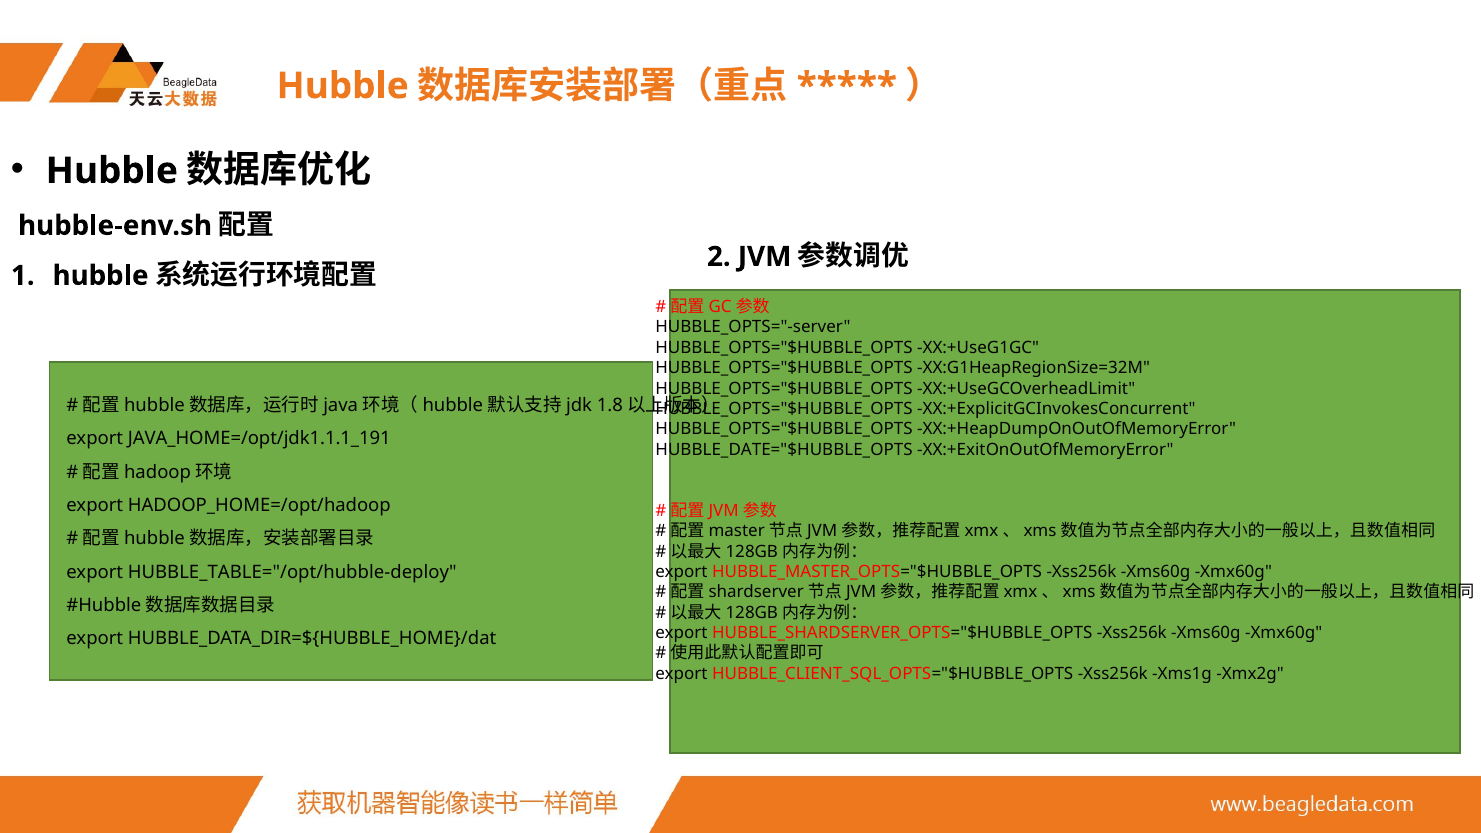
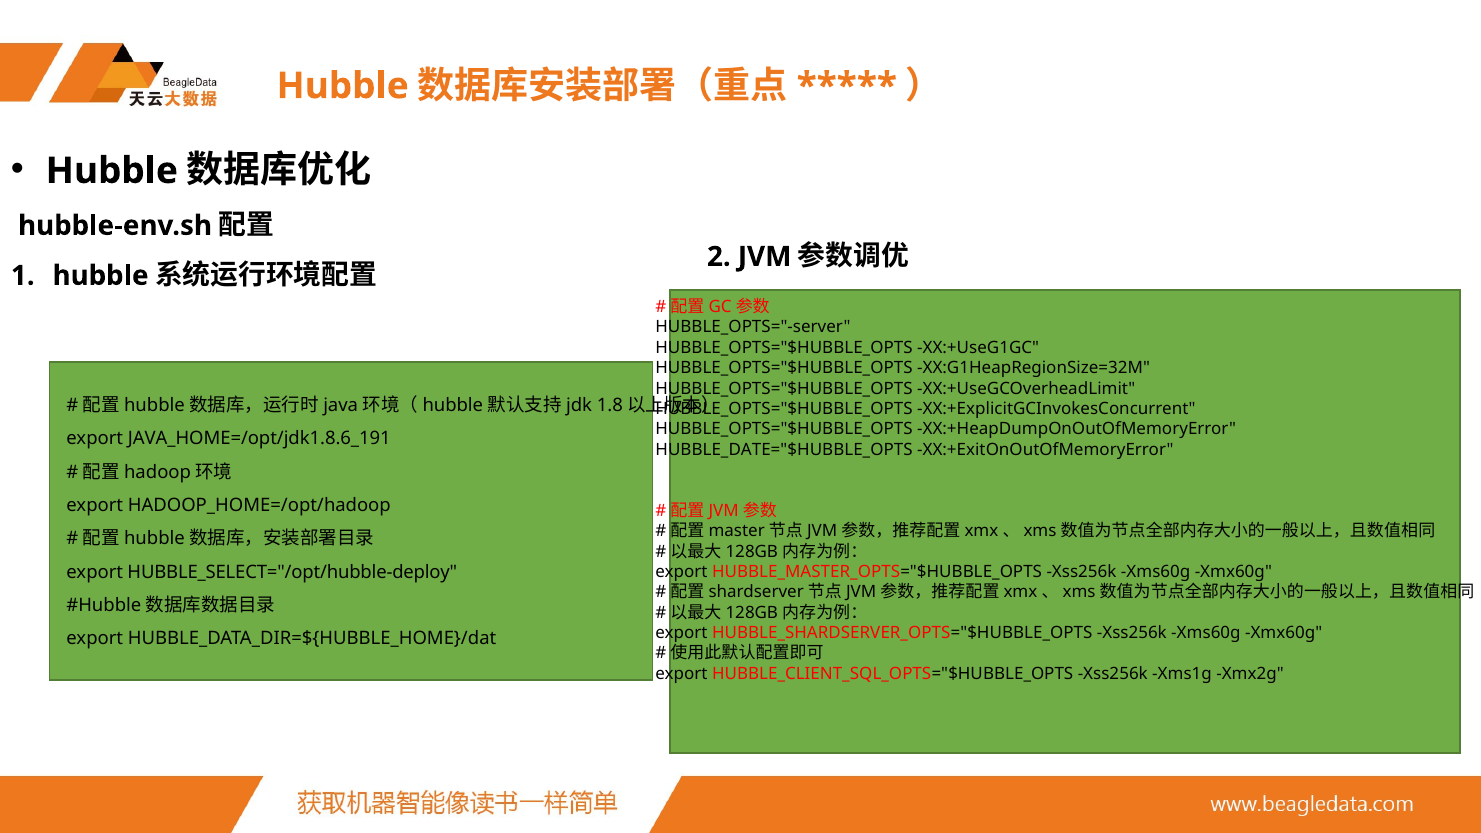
JAVA_HOME=/opt/jdk1.1.1_191: JAVA_HOME=/opt/jdk1.1.1_191 -> JAVA_HOME=/opt/jdk1.8.6_191
HUBBLE_TABLE="/opt/hubble-deploy: HUBBLE_TABLE="/opt/hubble-deploy -> HUBBLE_SELECT="/opt/hubble-deploy
